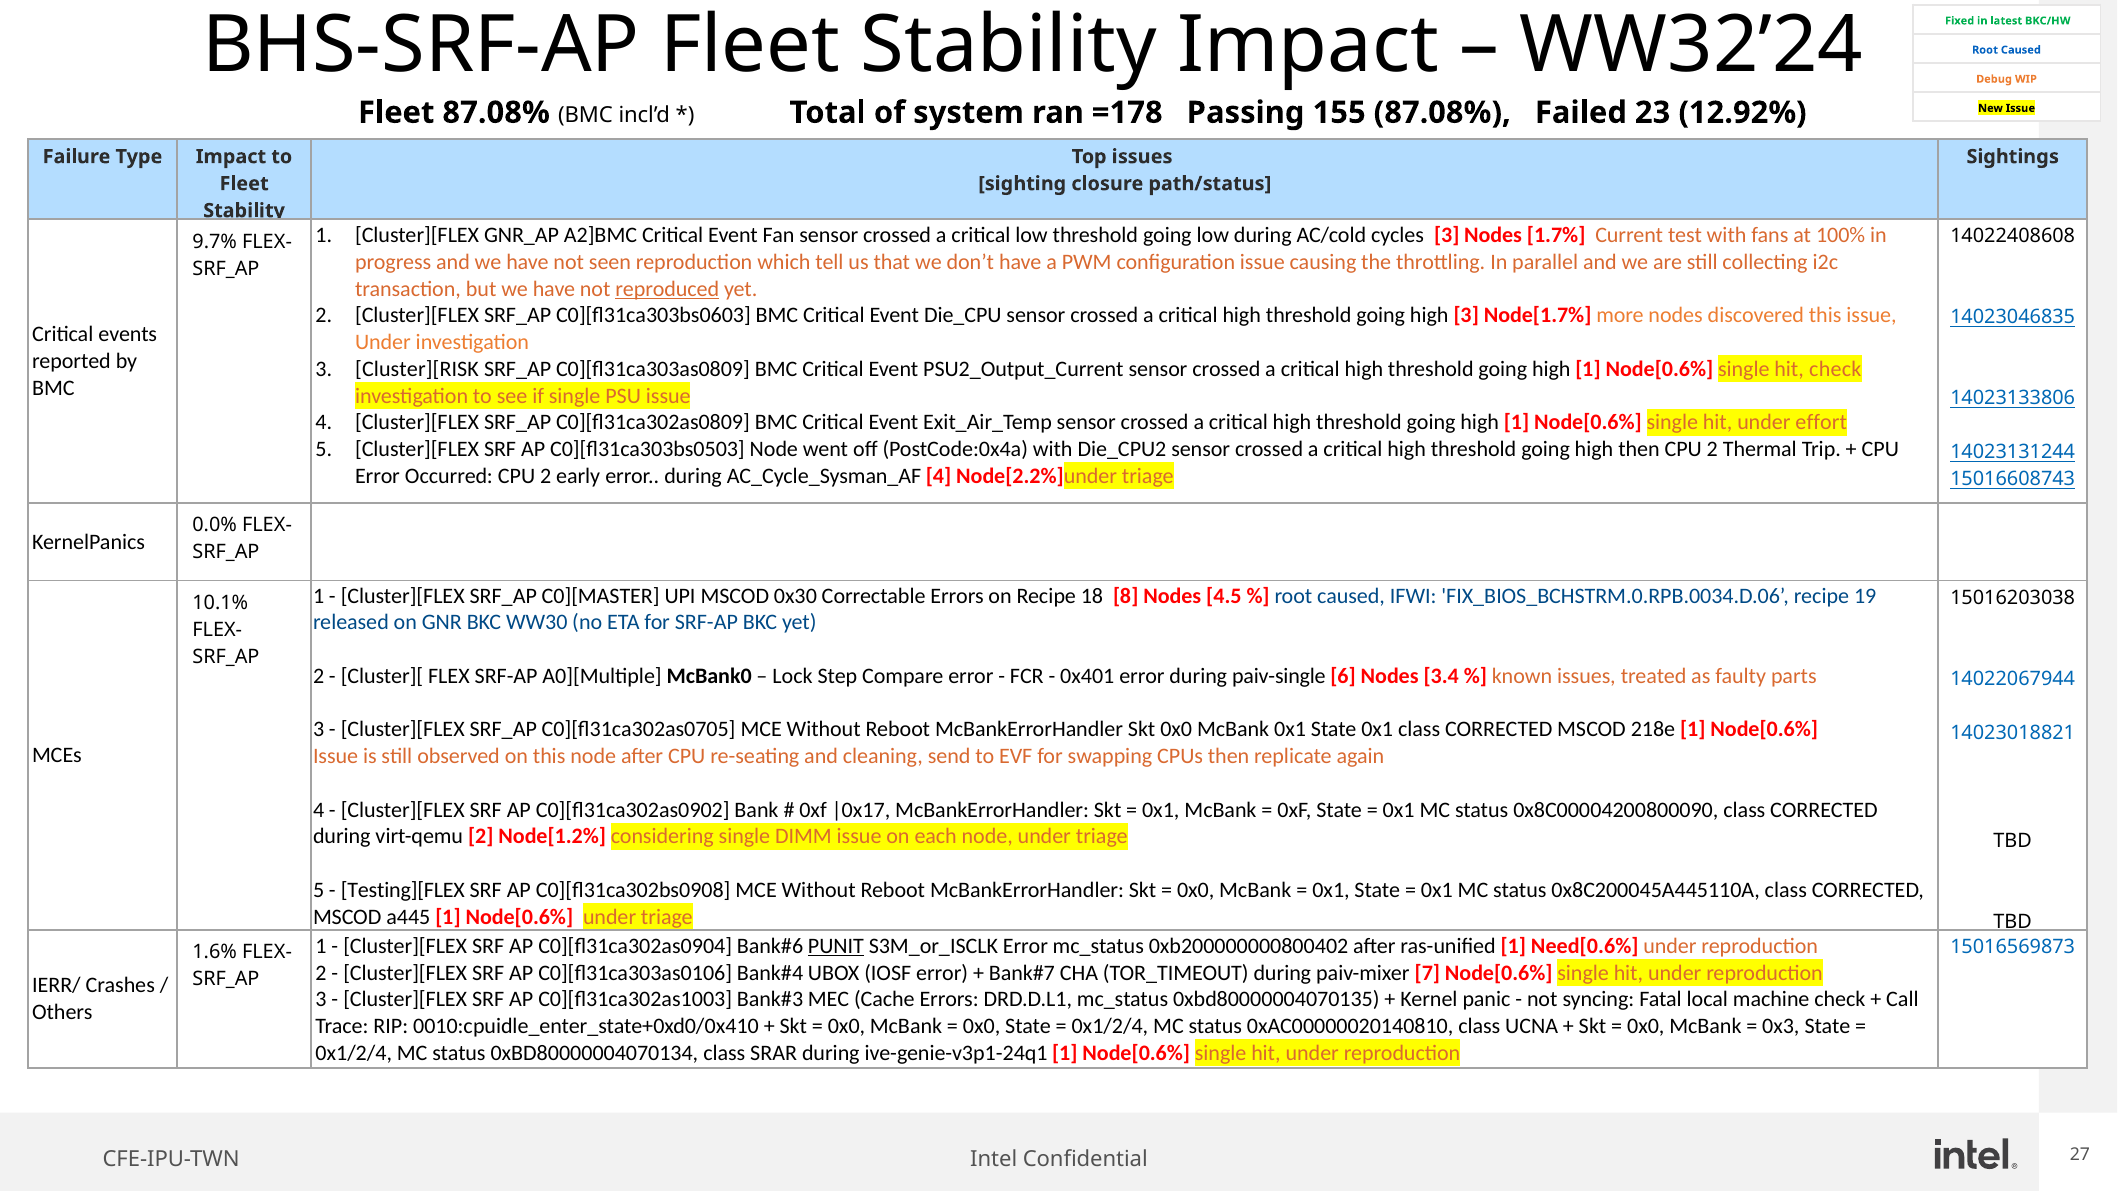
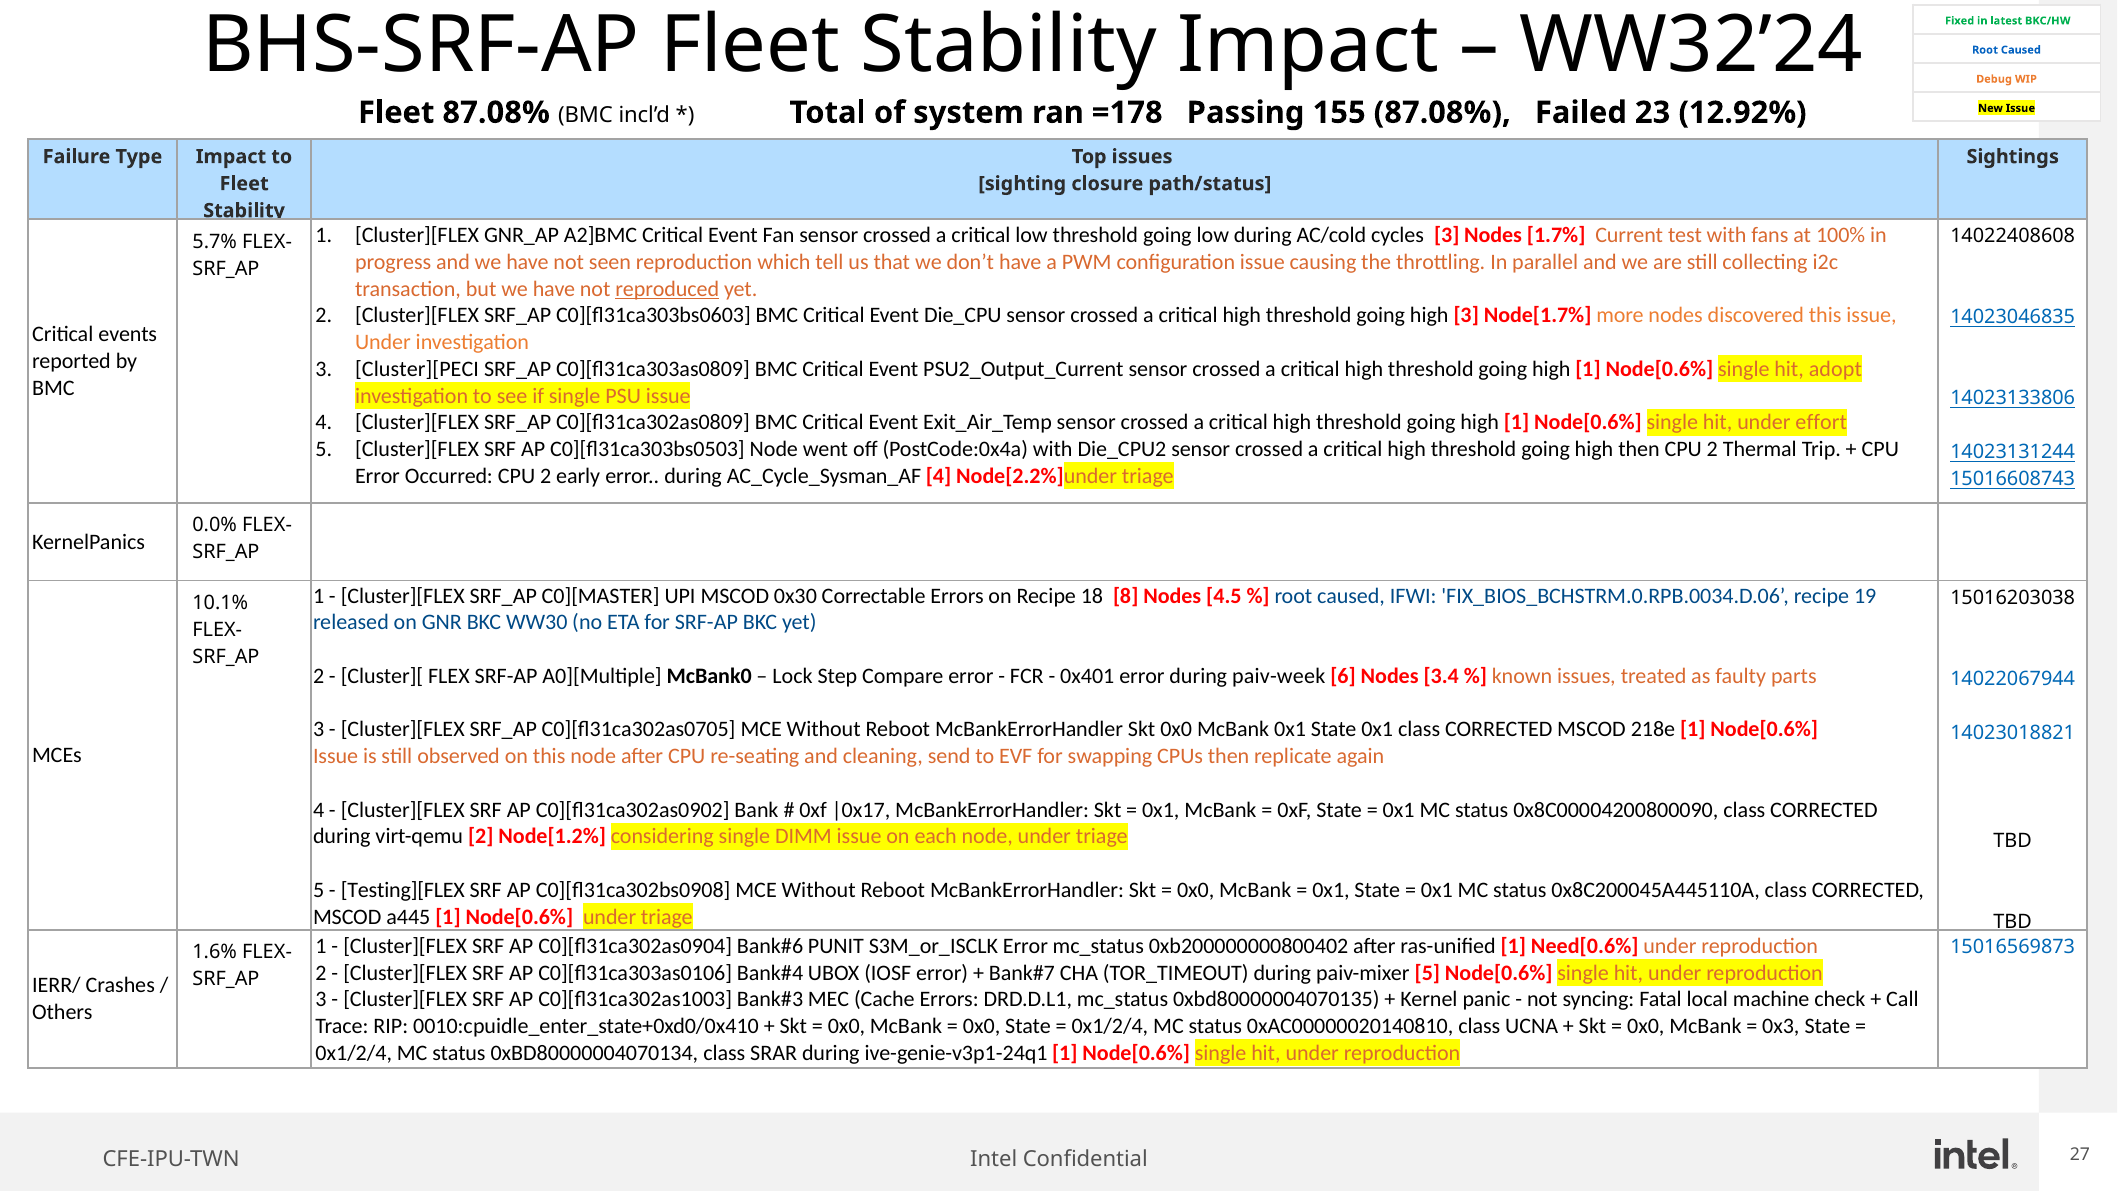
9.7%: 9.7% -> 5.7%
Cluster][RISK: Cluster][RISK -> Cluster][PECI
hit check: check -> adopt
paiv-single: paiv-single -> paiv-week
PUNIT underline: present -> none
paiv-mixer 7: 7 -> 5
